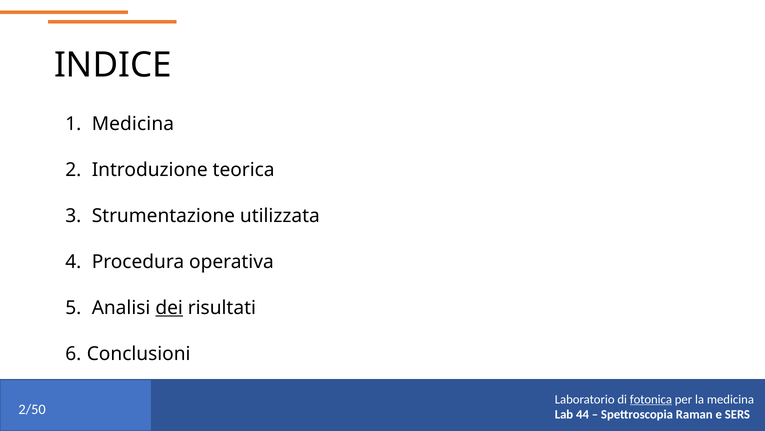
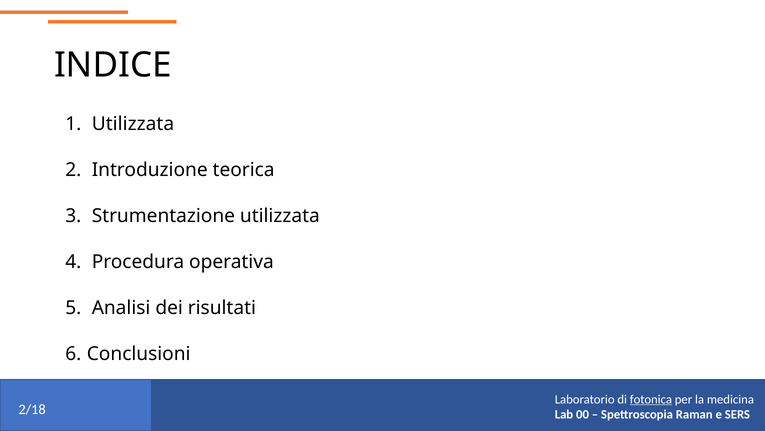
Medicina at (133, 124): Medicina -> Utilizzata
dei underline: present -> none
2/50: 2/50 -> 2/18
44: 44 -> 00
